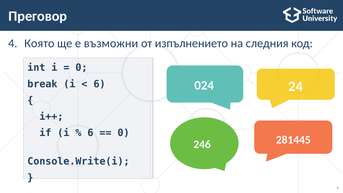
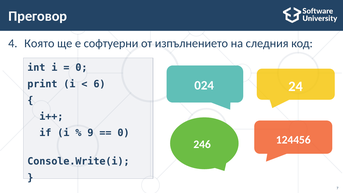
възможни: възможни -> софтуерни
break: break -> print
6 at (90, 133): 6 -> 9
281445: 281445 -> 124456
